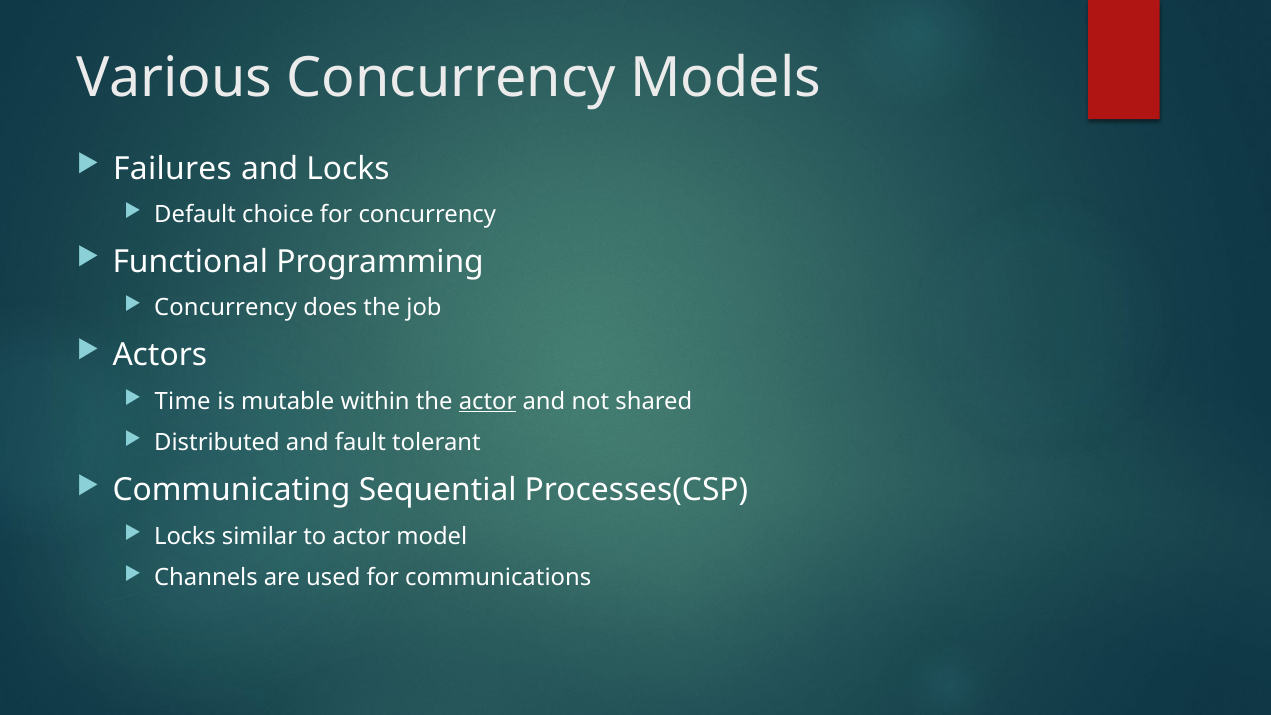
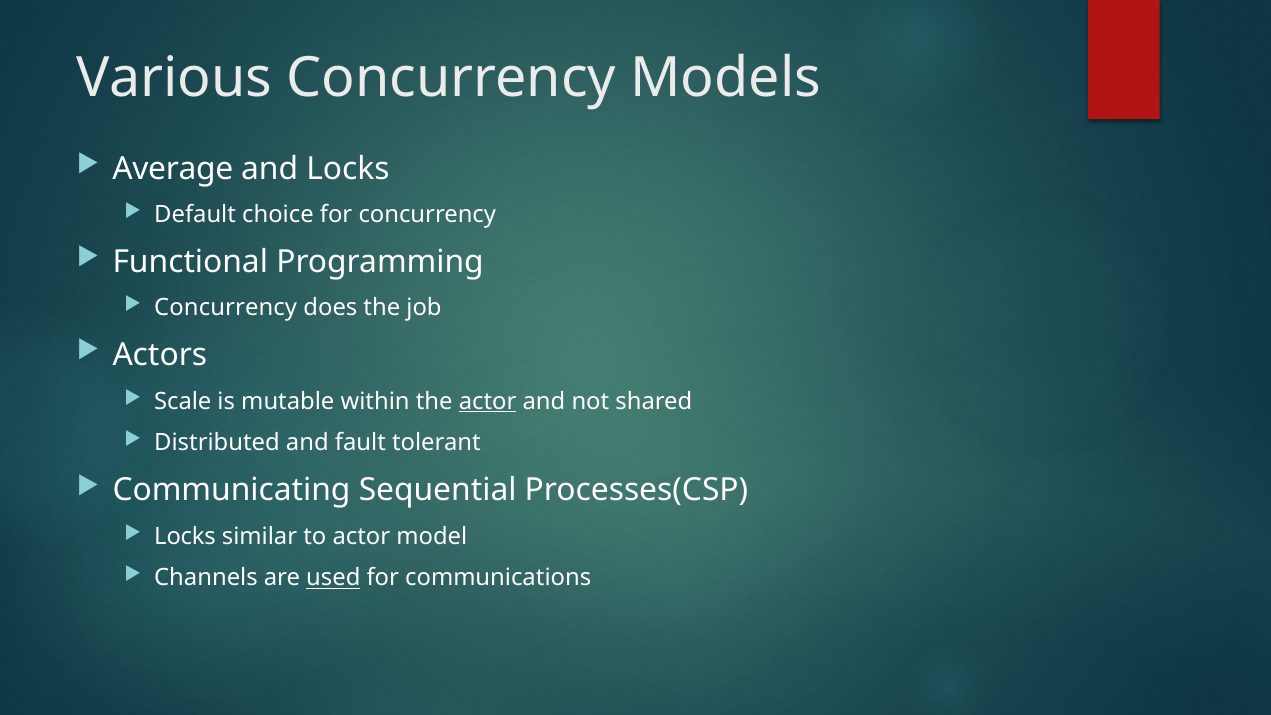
Failures: Failures -> Average
Time: Time -> Scale
used underline: none -> present
